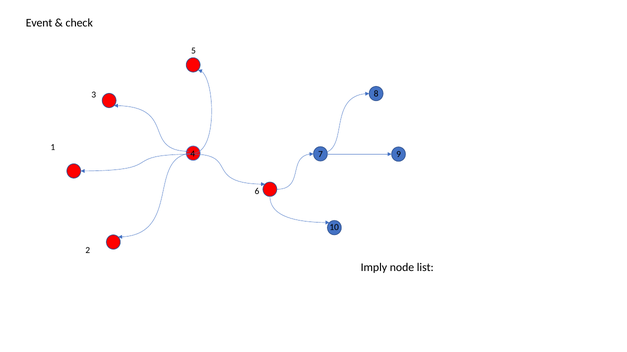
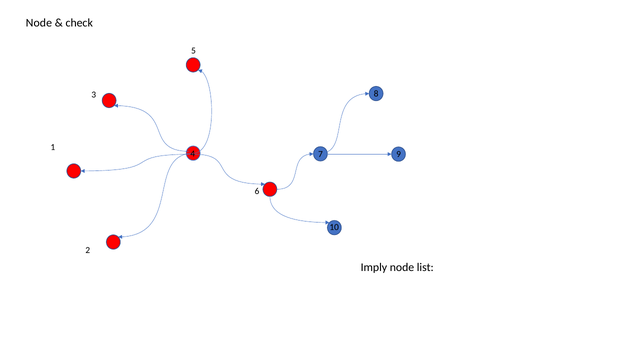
Event at (39, 23): Event -> Node
